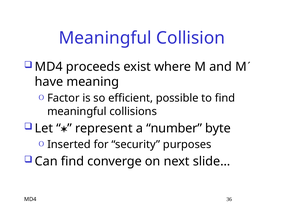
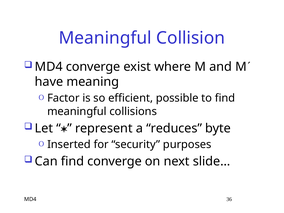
MD4 proceeds: proceeds -> converge
number: number -> reduces
